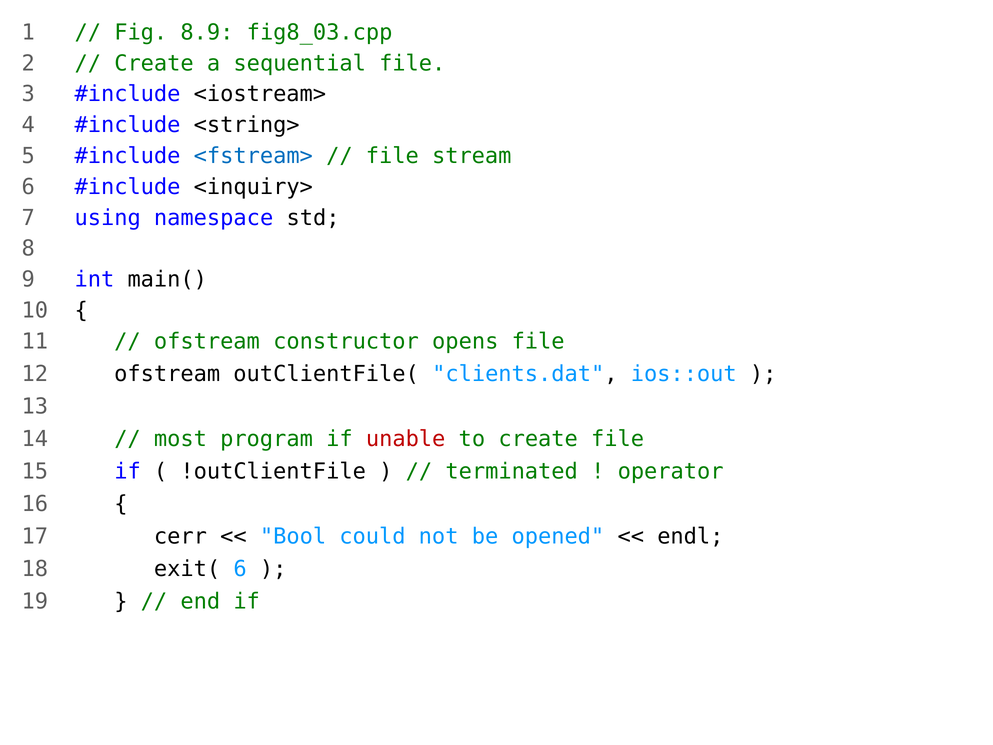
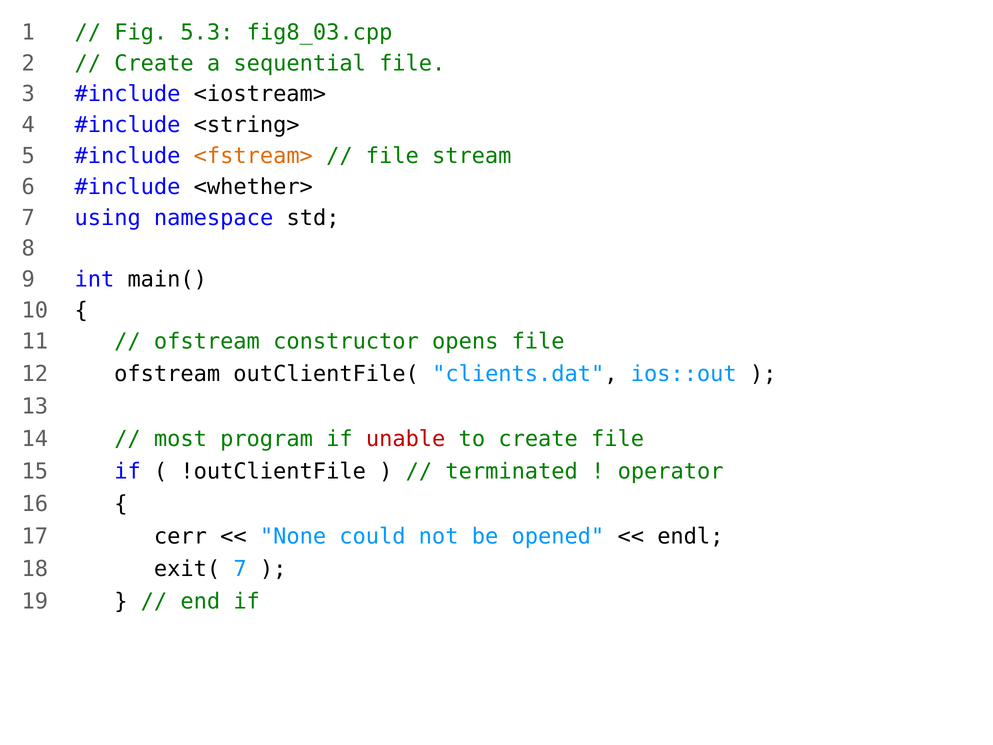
8.9: 8.9 -> 5.3
<fstream> colour: blue -> orange
<inquiry>: <inquiry> -> <whether>
Bool: Bool -> None
exit( 6: 6 -> 7
